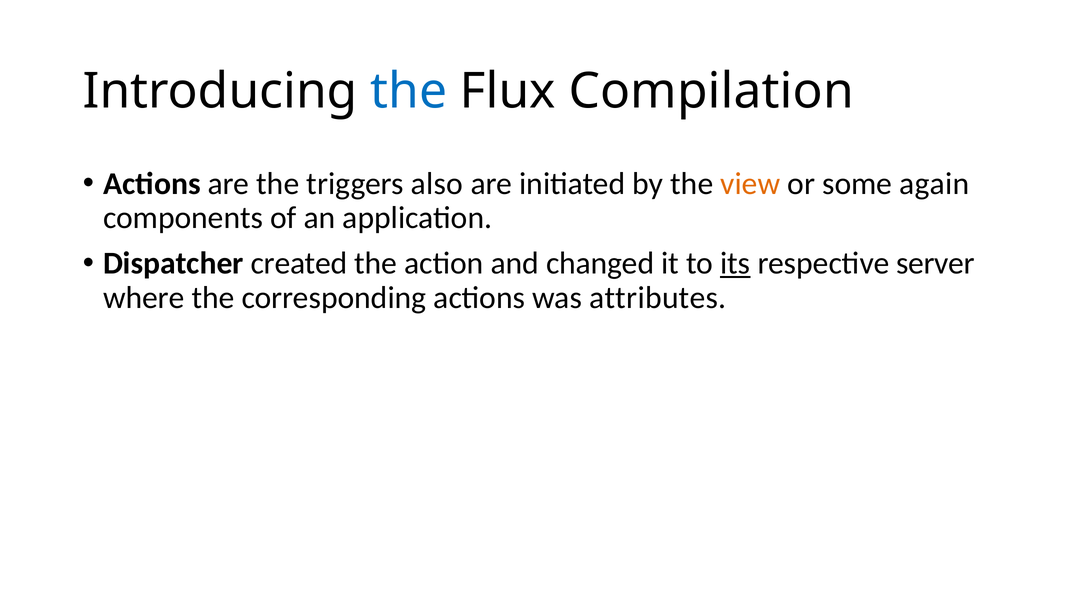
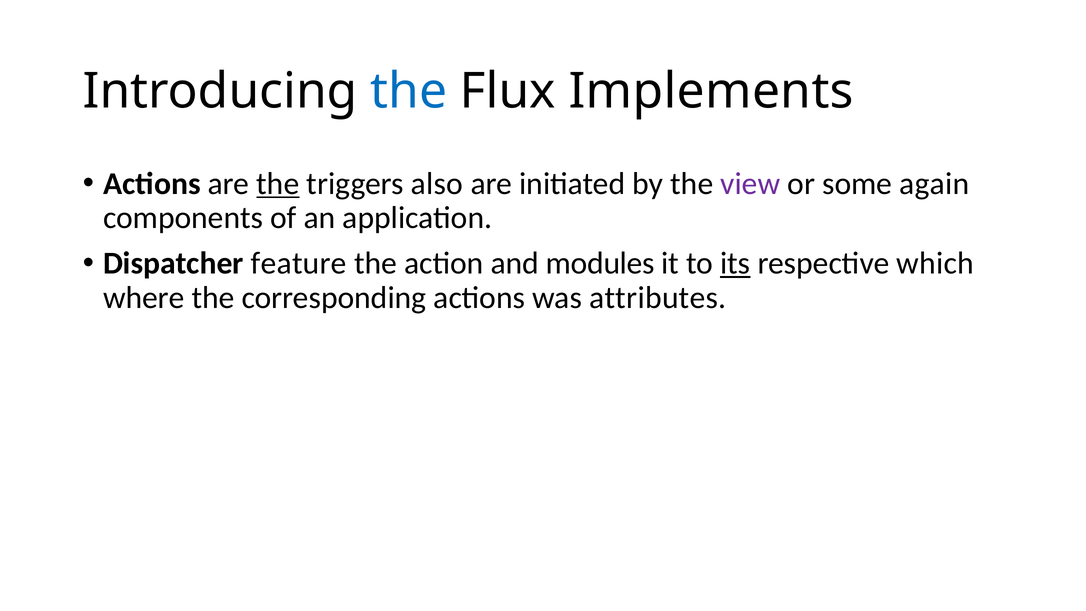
Compilation: Compilation -> Implements
the at (278, 184) underline: none -> present
view colour: orange -> purple
created: created -> feature
changed: changed -> modules
server: server -> which
